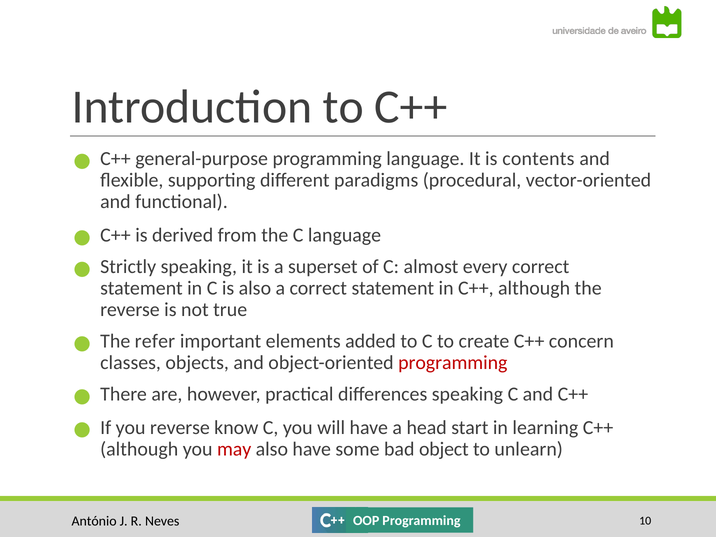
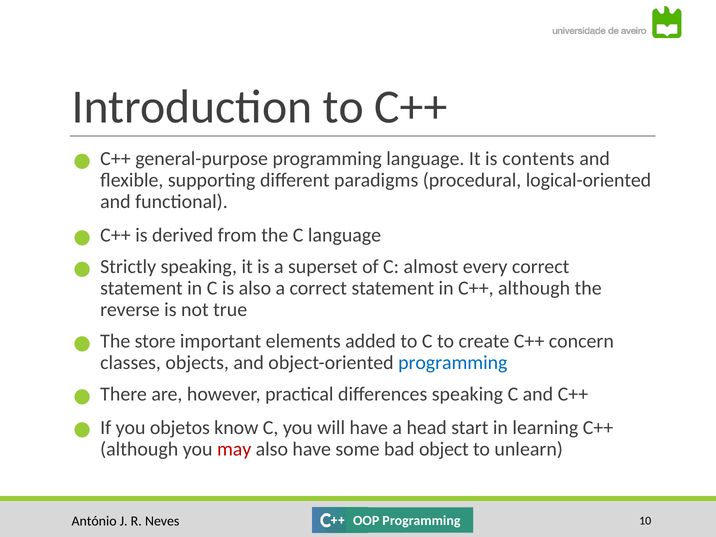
vector-oriented: vector-oriented -> logical-oriented
refer: refer -> store
programming at (453, 363) colour: red -> blue
you reverse: reverse -> objetos
